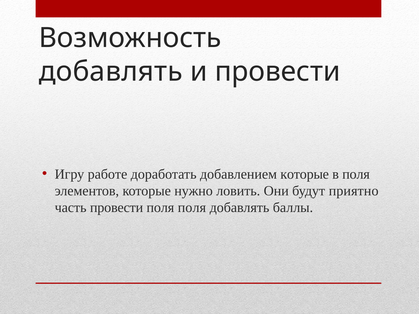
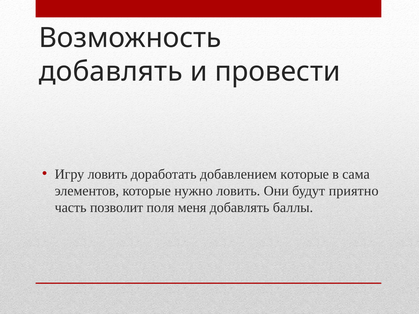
Игру работе: работе -> ловить
в поля: поля -> сама
часть провести: провести -> позволит
поля поля: поля -> меня
